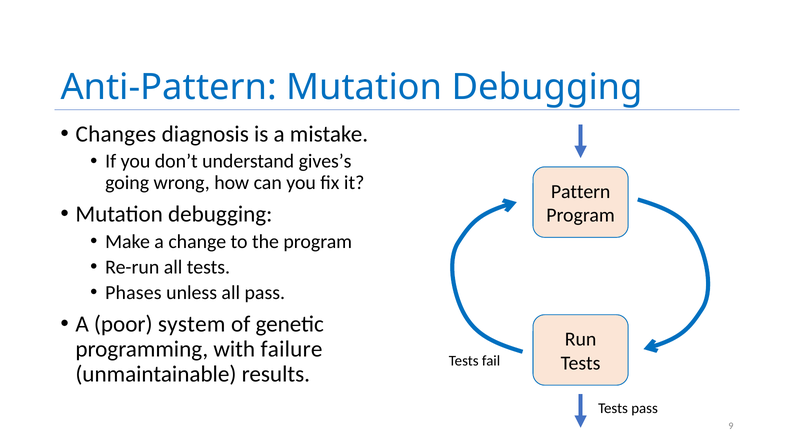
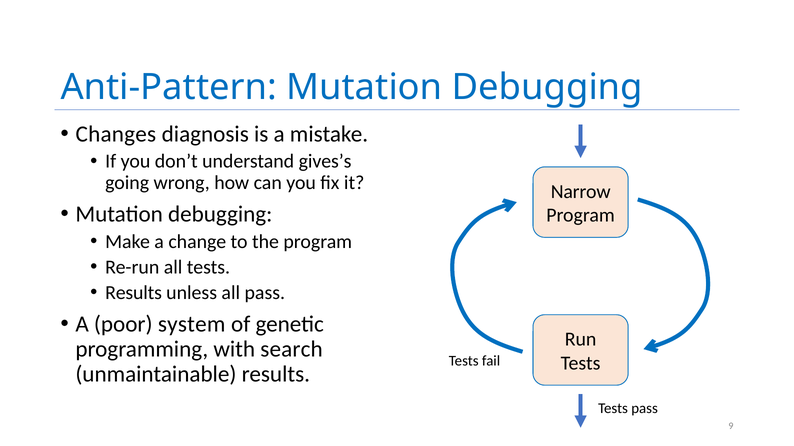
Pattern: Pattern -> Narrow
Phases at (133, 293): Phases -> Results
failure: failure -> search
